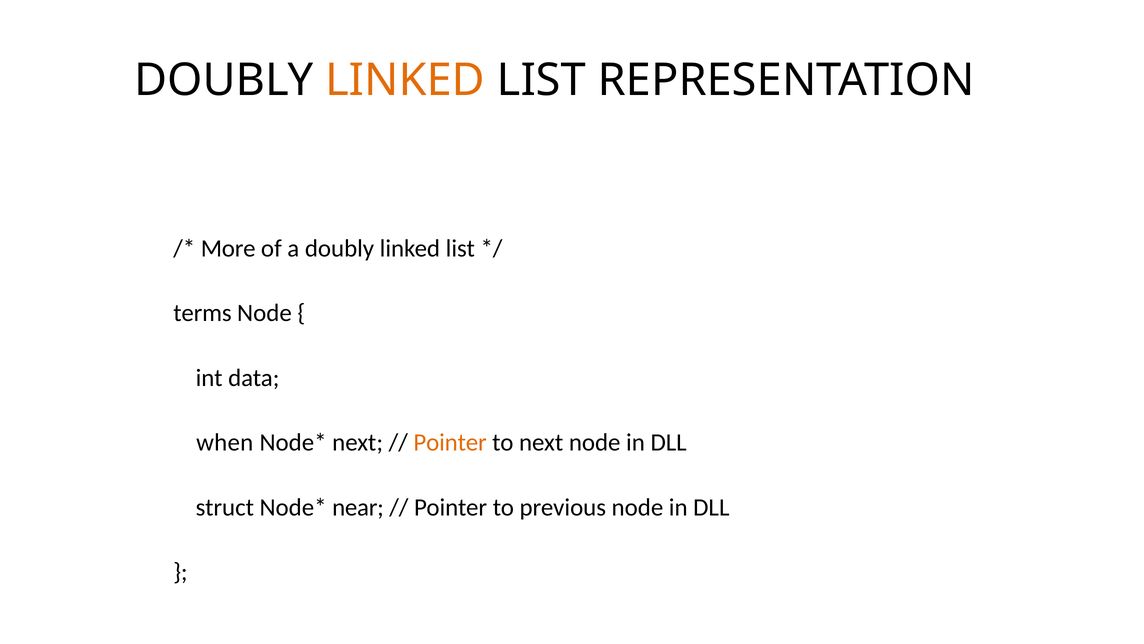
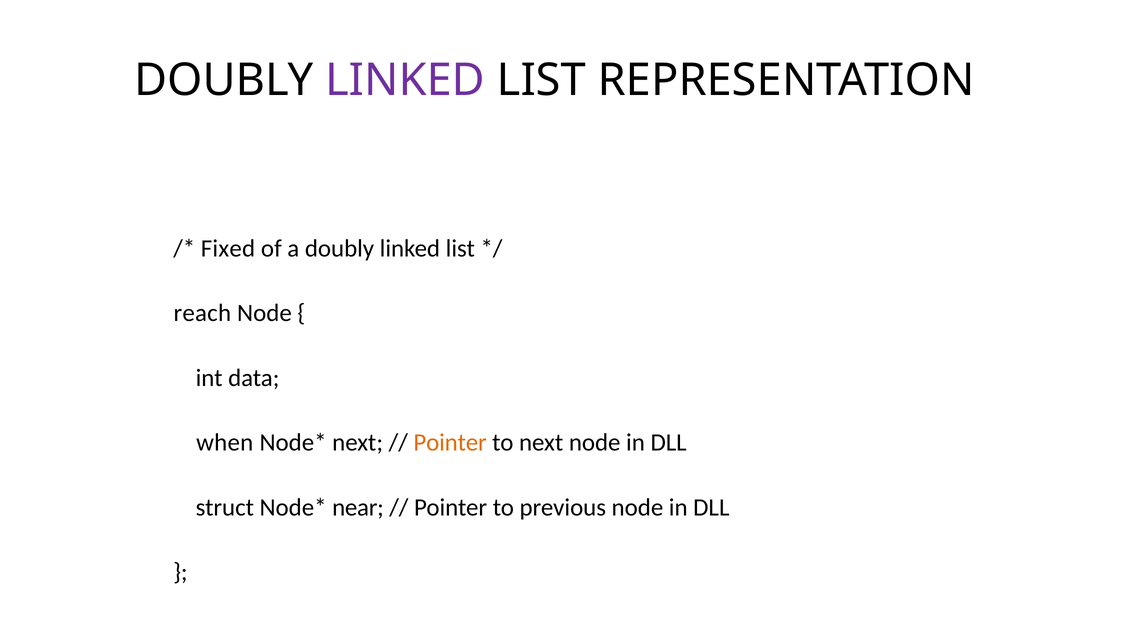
LINKED at (405, 80) colour: orange -> purple
More: More -> Fixed
terms: terms -> reach
